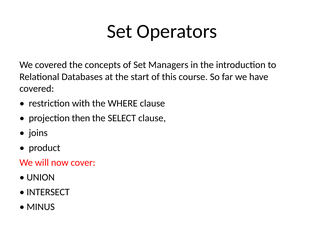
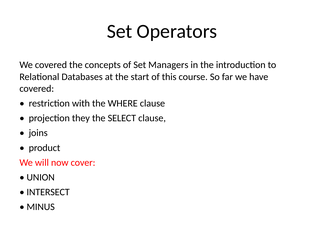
then: then -> they
